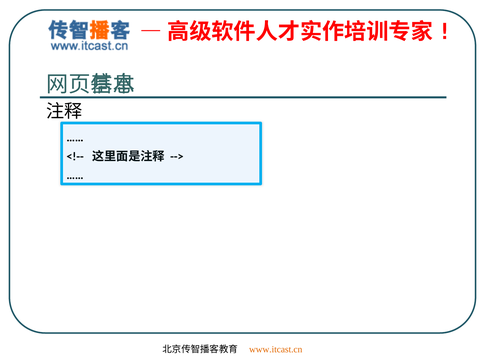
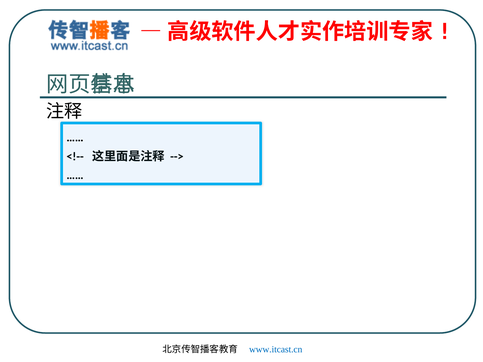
www.itcast.cn colour: orange -> blue
